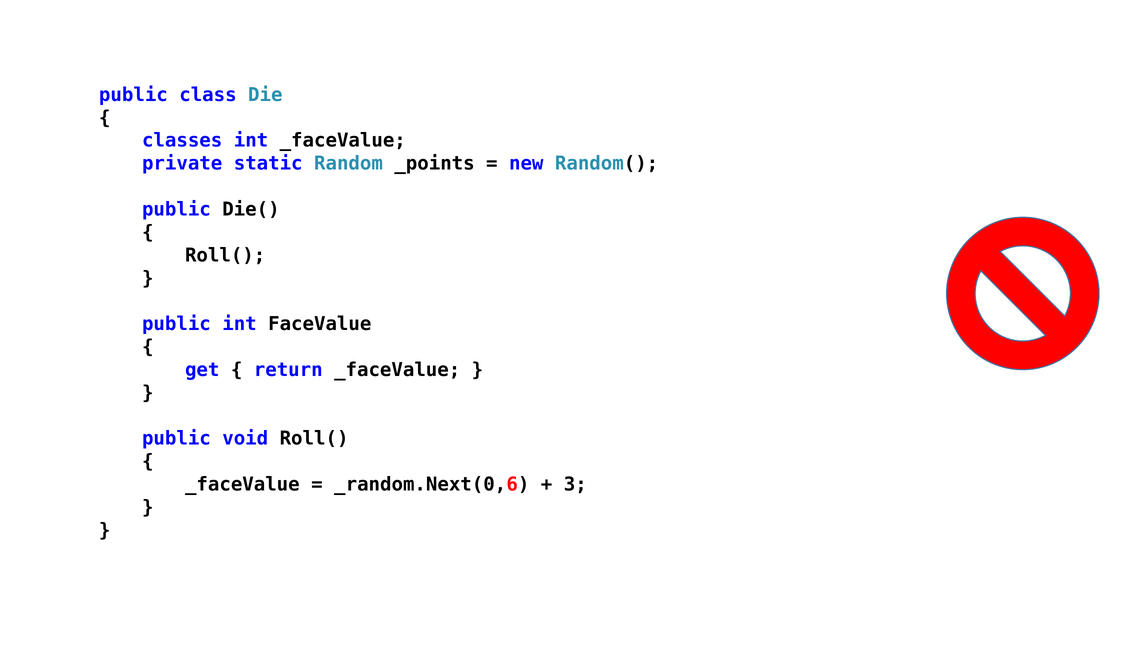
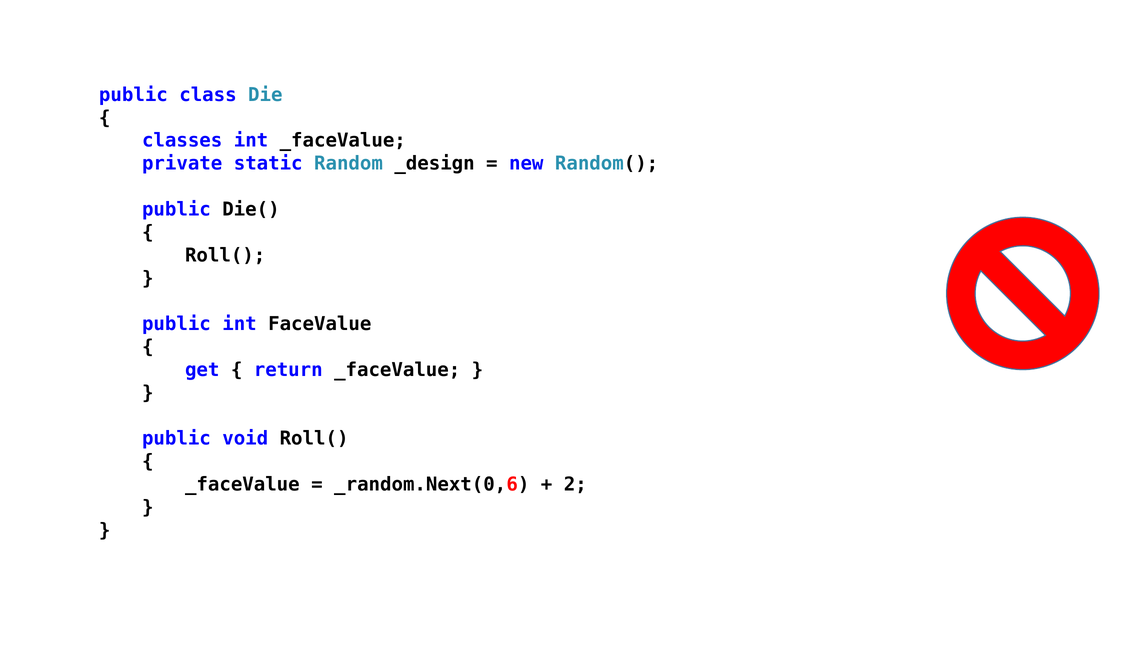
_points: _points -> _design
3: 3 -> 2
